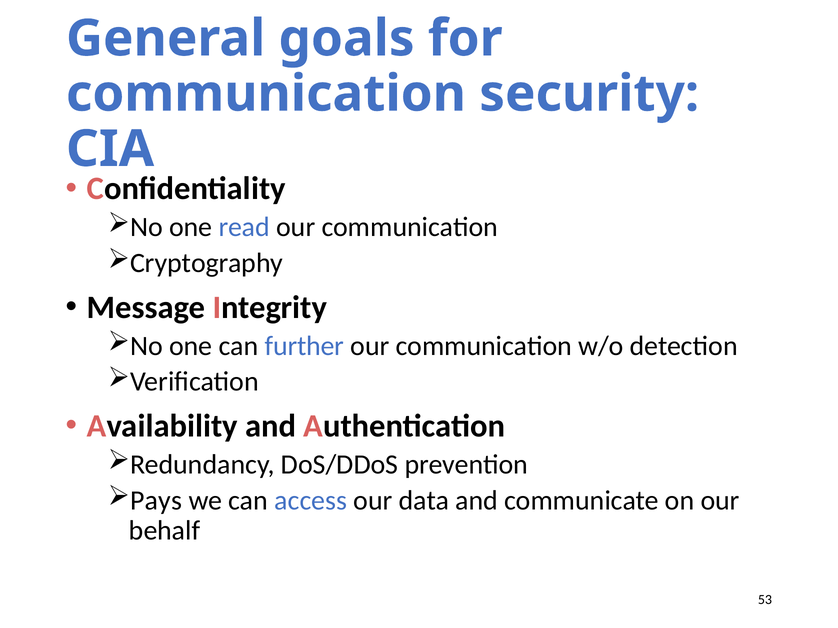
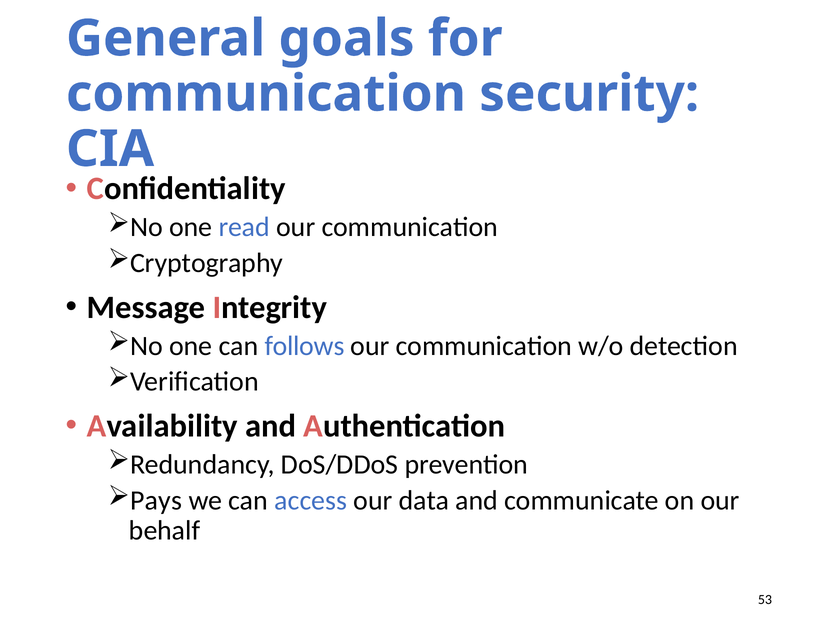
further: further -> follows
